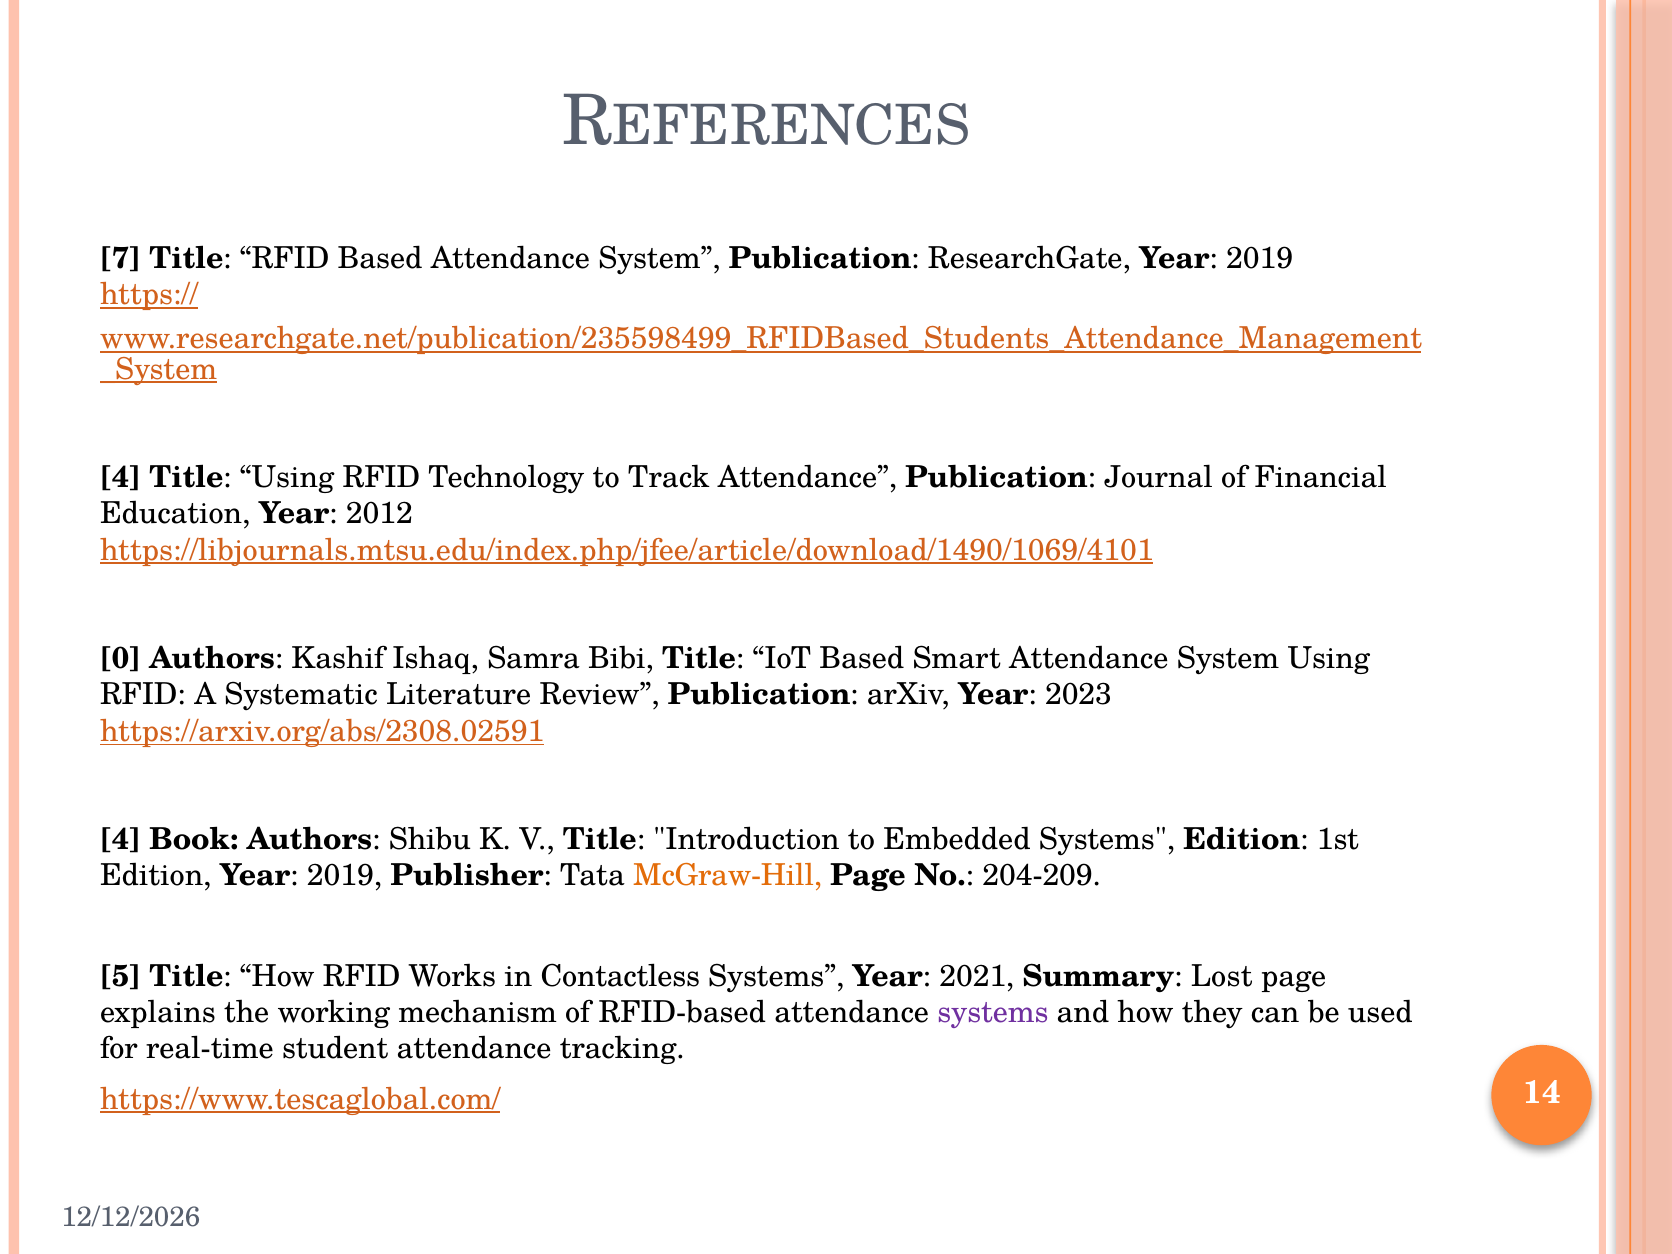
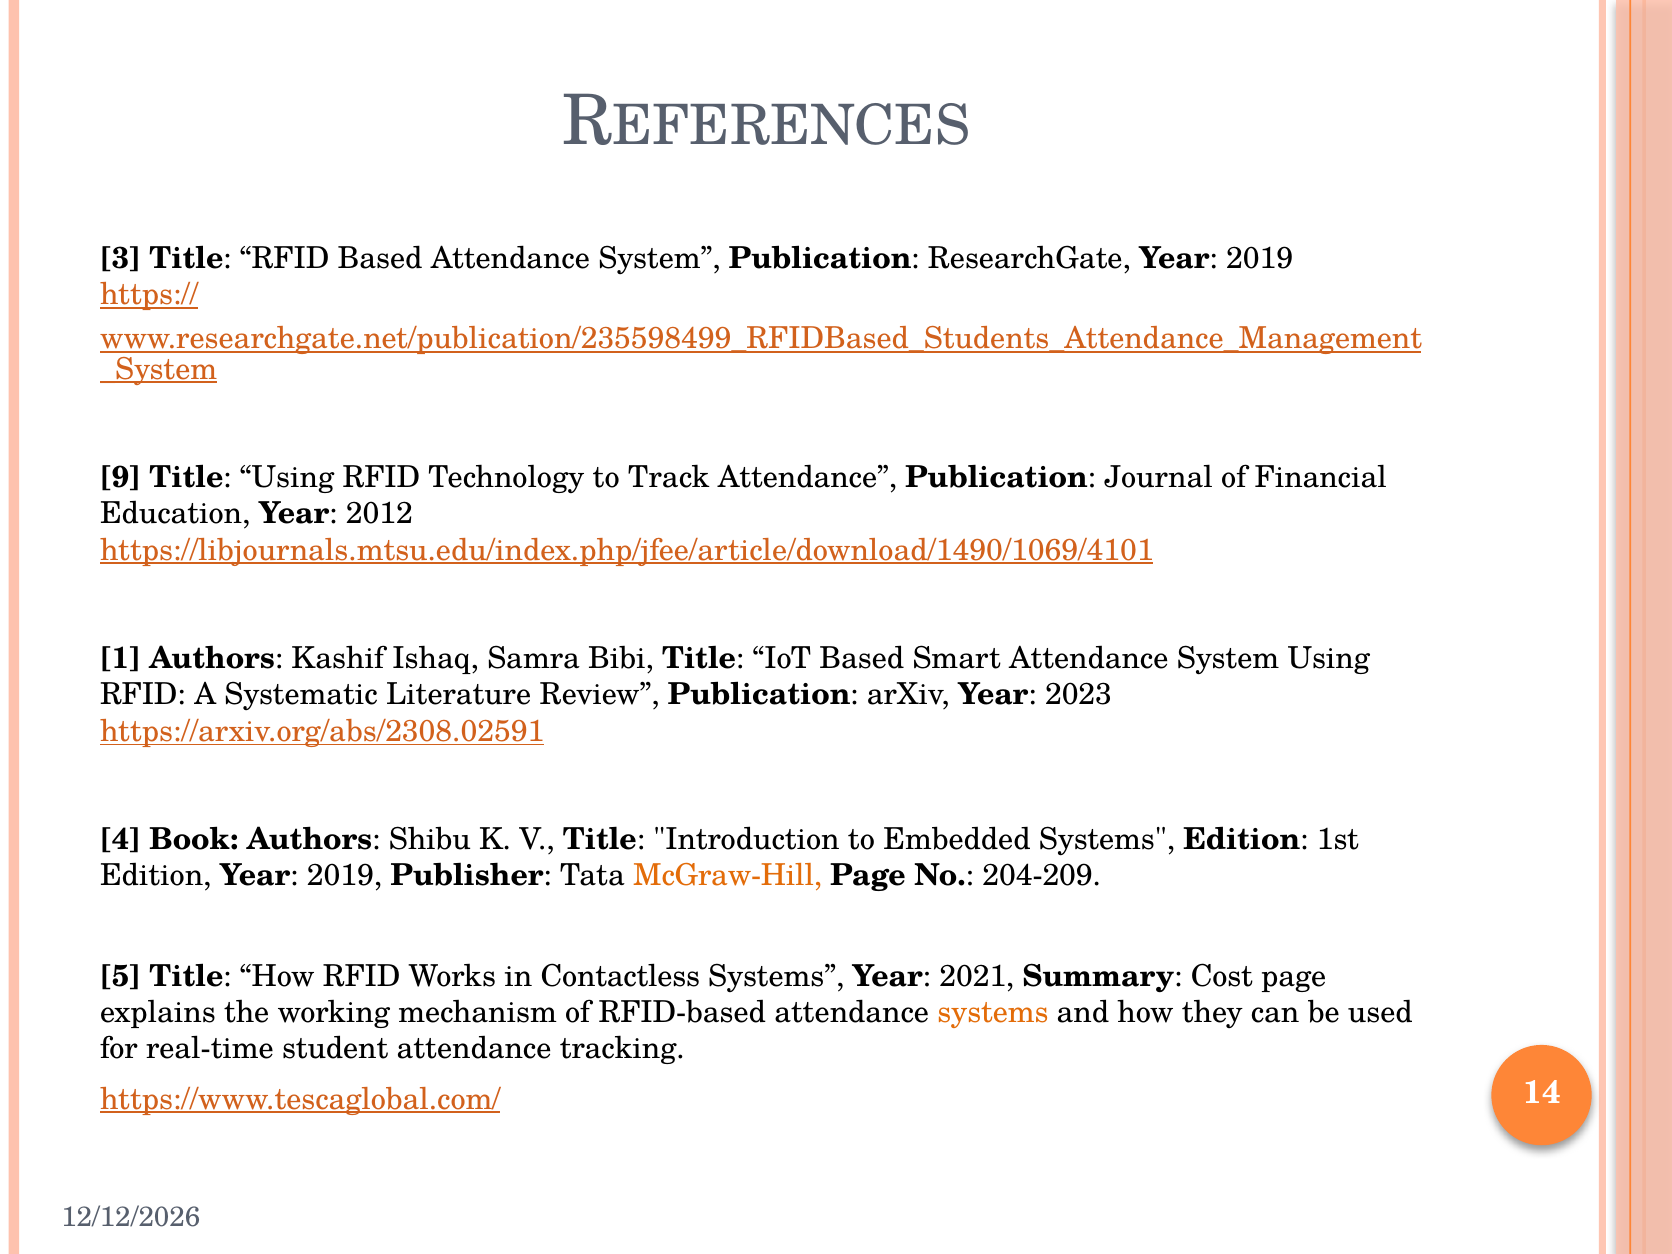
7: 7 -> 3
4 at (120, 478): 4 -> 9
0: 0 -> 1
Lost: Lost -> Cost
systems at (993, 1013) colour: purple -> orange
